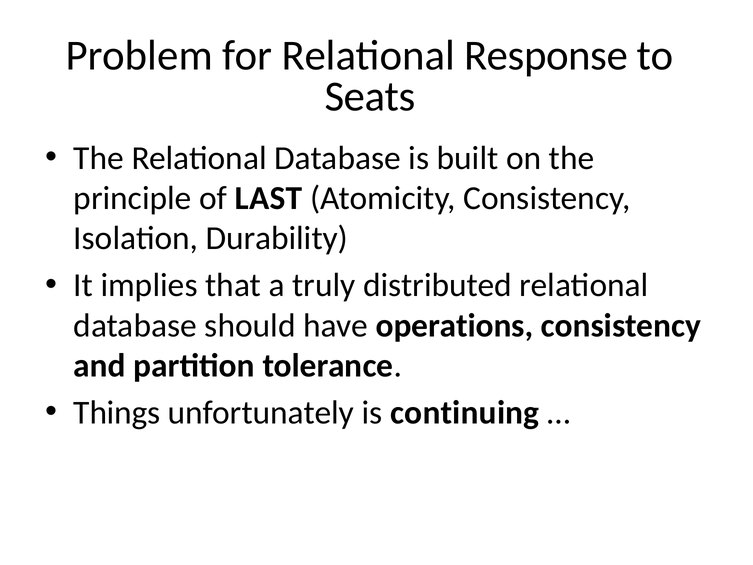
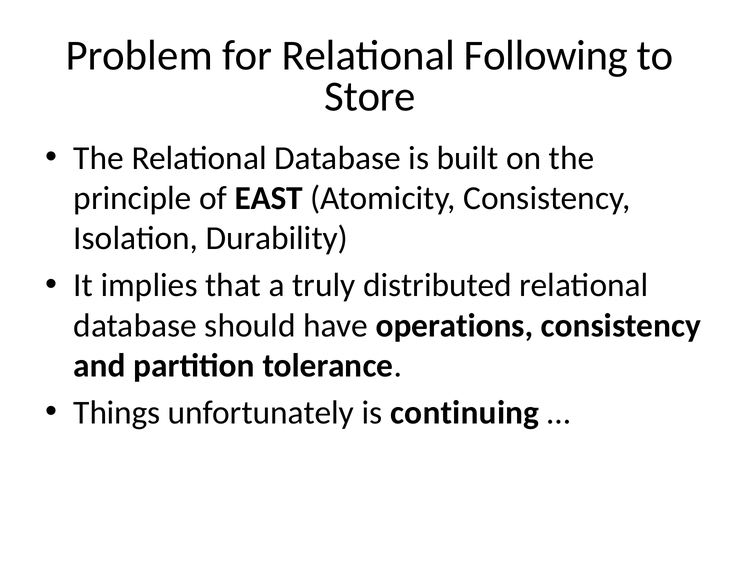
Response: Response -> Following
Seats: Seats -> Store
LAST: LAST -> EAST
